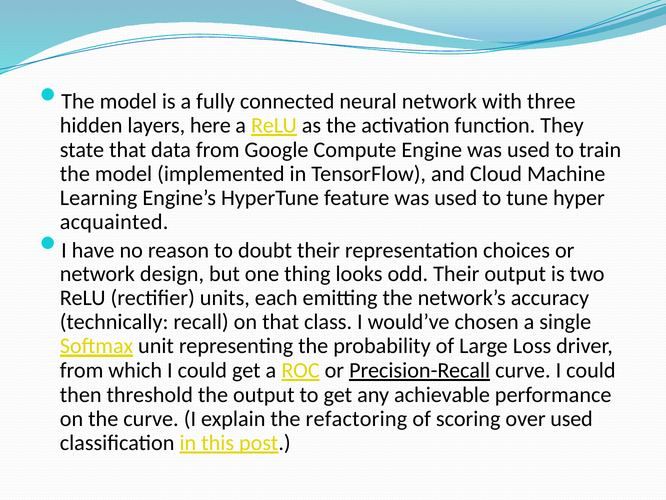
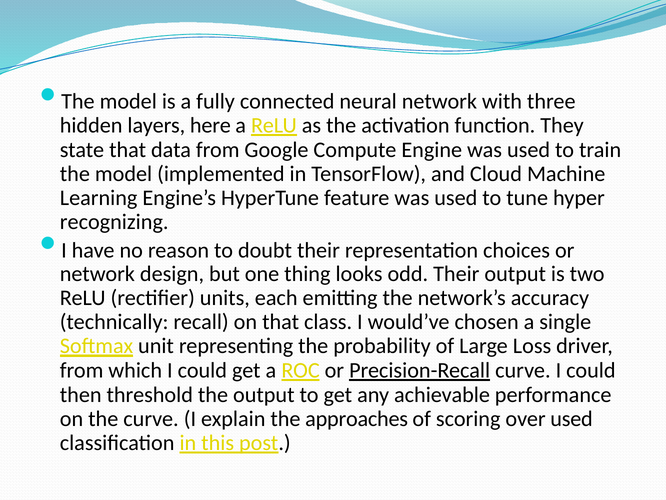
acquainted: acquainted -> recognizing
refactoring: refactoring -> approaches
